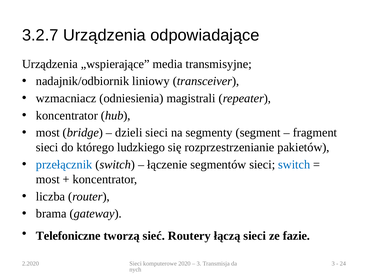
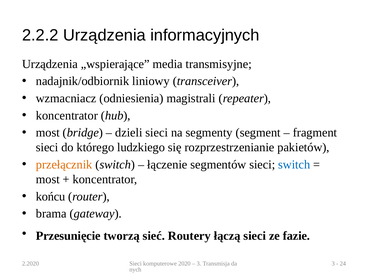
3.2.7: 3.2.7 -> 2.2.2
odpowiadające: odpowiadające -> informacyjnych
przełącznik colour: blue -> orange
liczba: liczba -> końcu
Telefoniczne: Telefoniczne -> Przesunięcie
